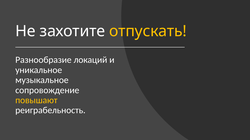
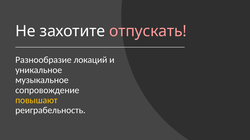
отпускать colour: yellow -> pink
